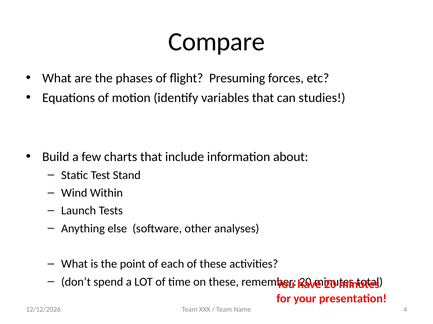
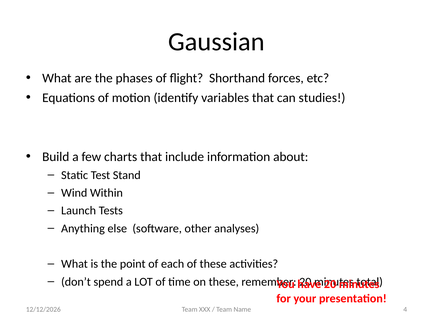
Compare: Compare -> Gaussian
Presuming: Presuming -> Shorthand
